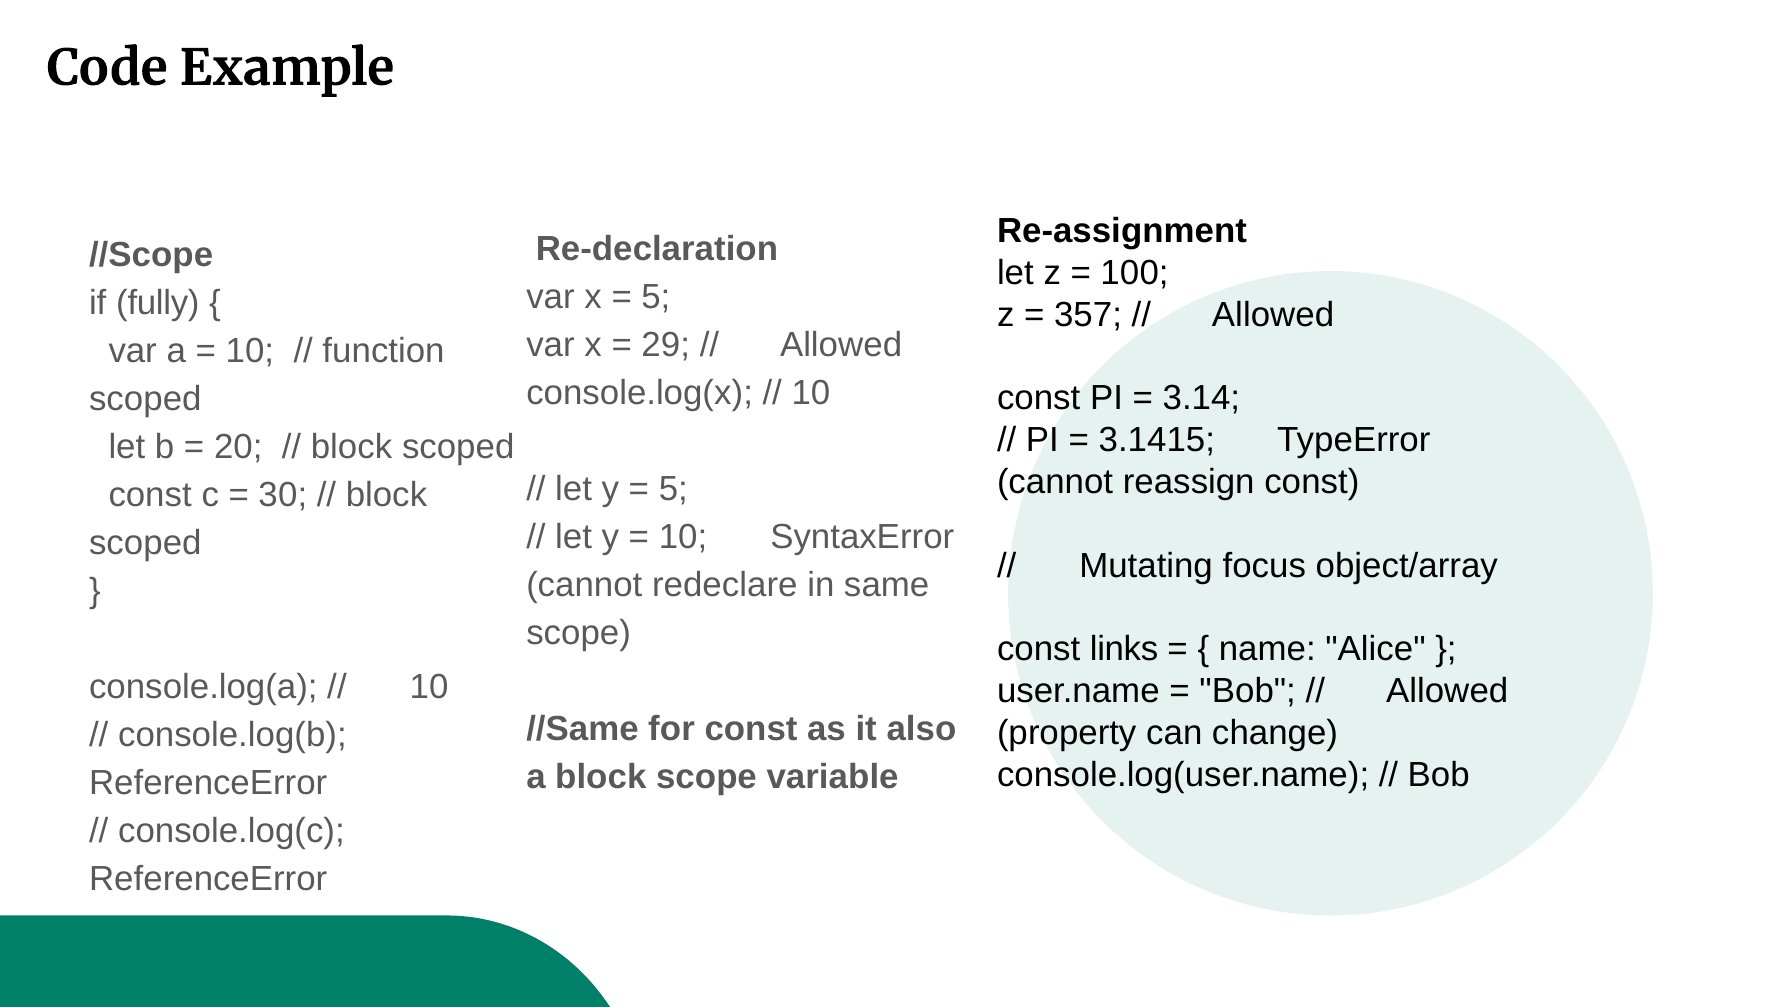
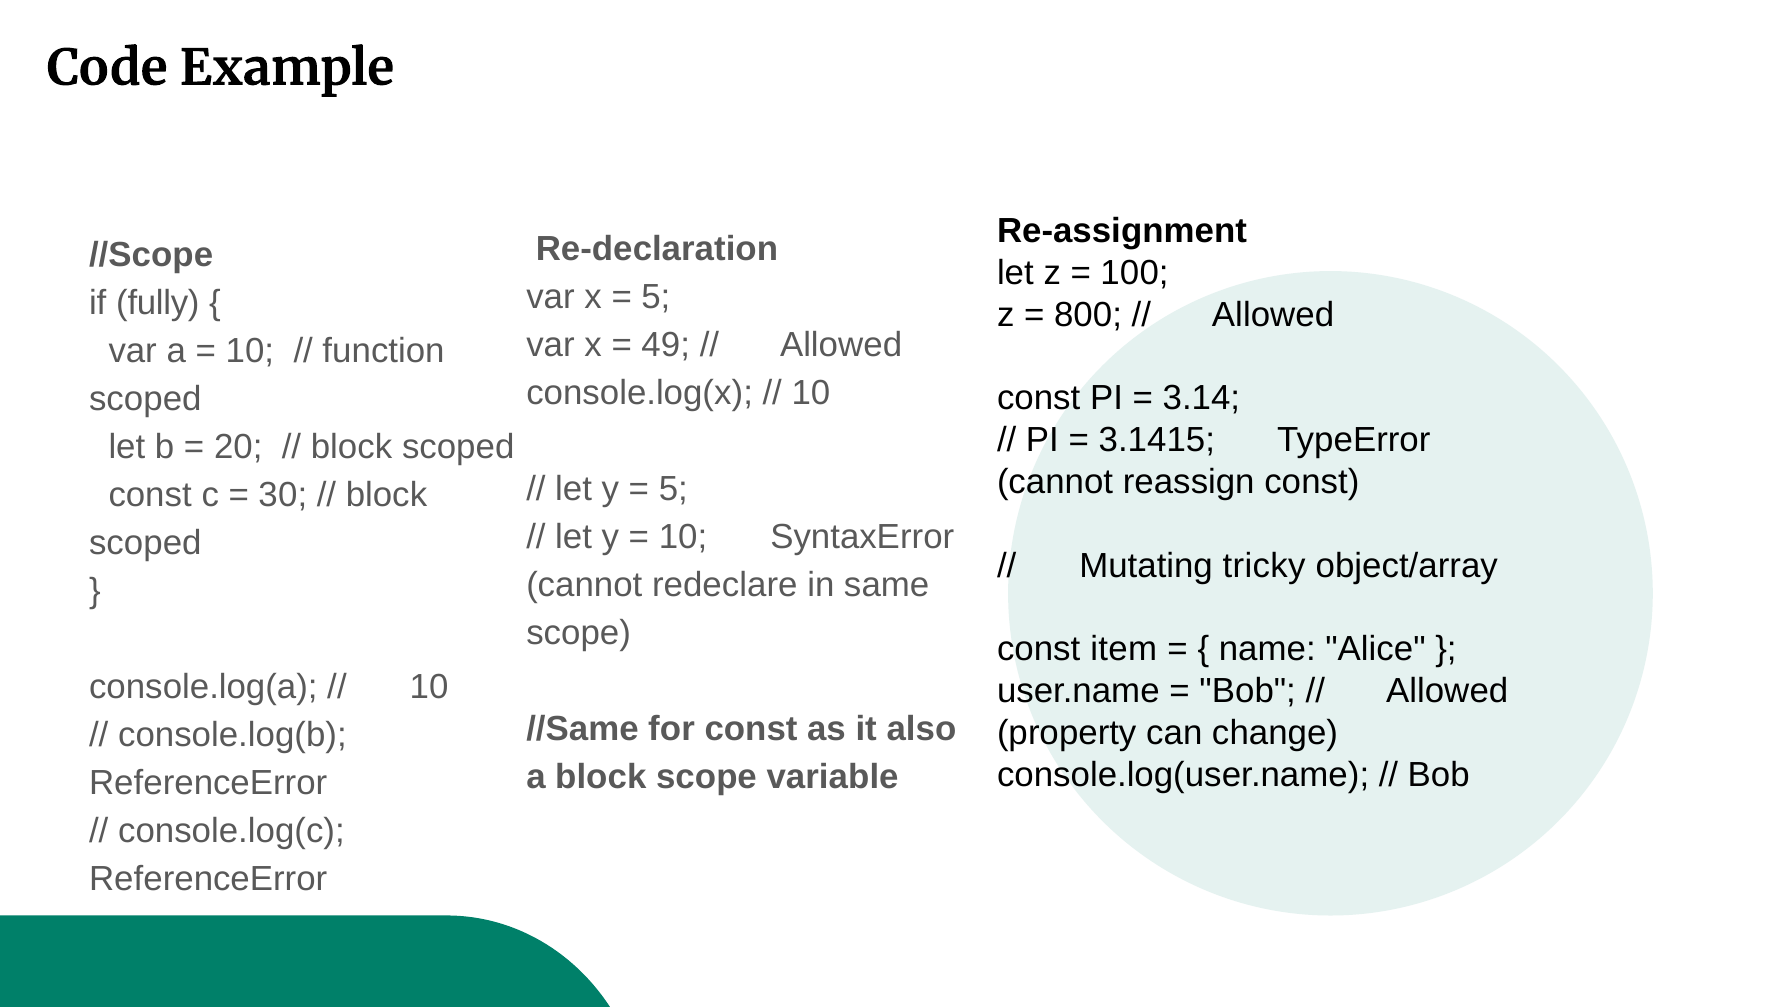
357: 357 -> 800
29: 29 -> 49
focus: focus -> tricky
links: links -> item
